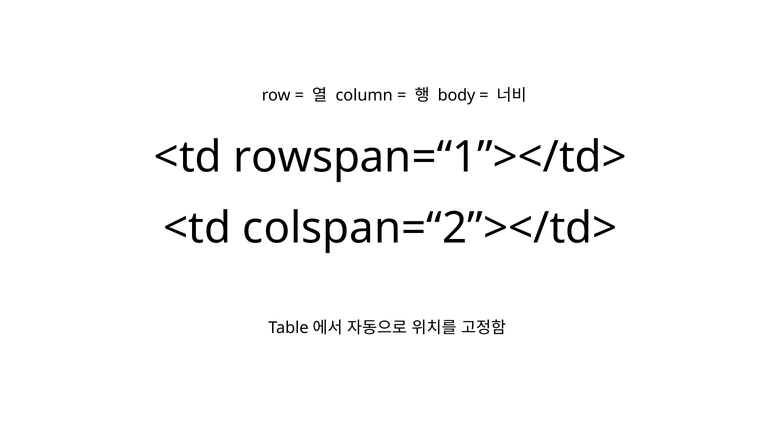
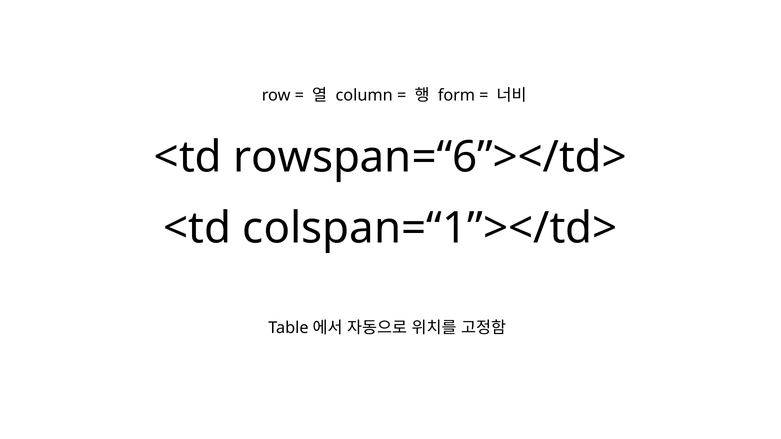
body: body -> form
rowspan=“1”></td>: rowspan=“1”></td> -> rowspan=“6”></td>
colspan=“2”></td>: colspan=“2”></td> -> colspan=“1”></td>
